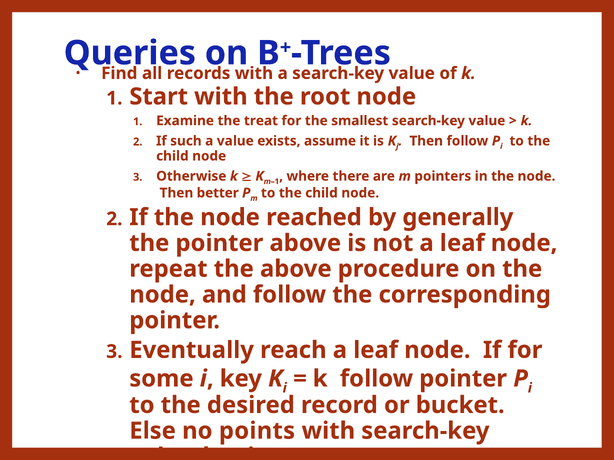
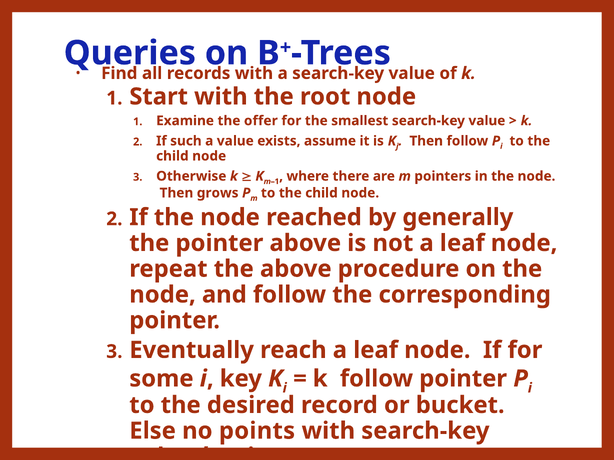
treat: treat -> offer
better: better -> grows
